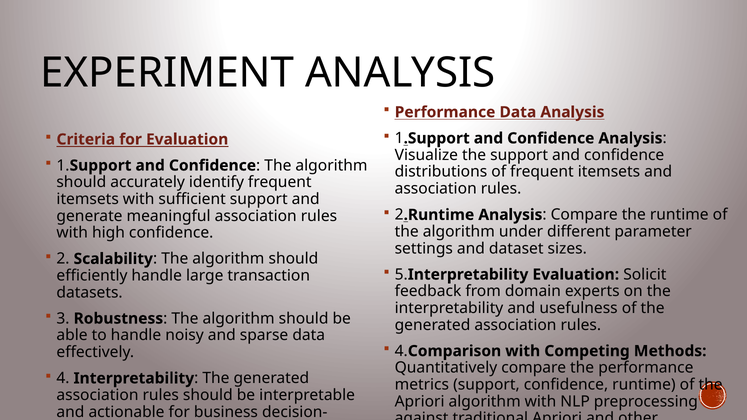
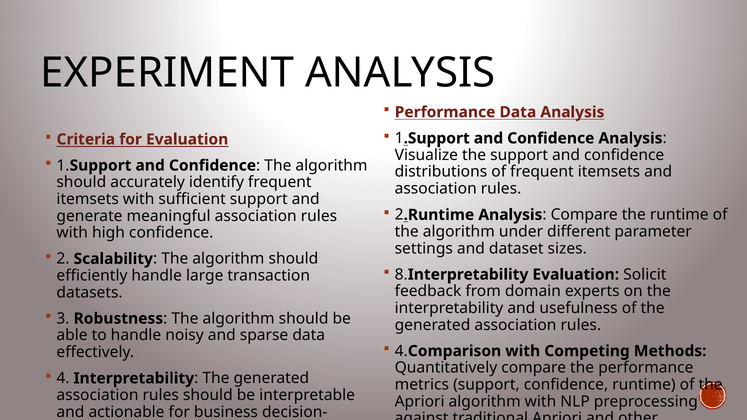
5: 5 -> 8
